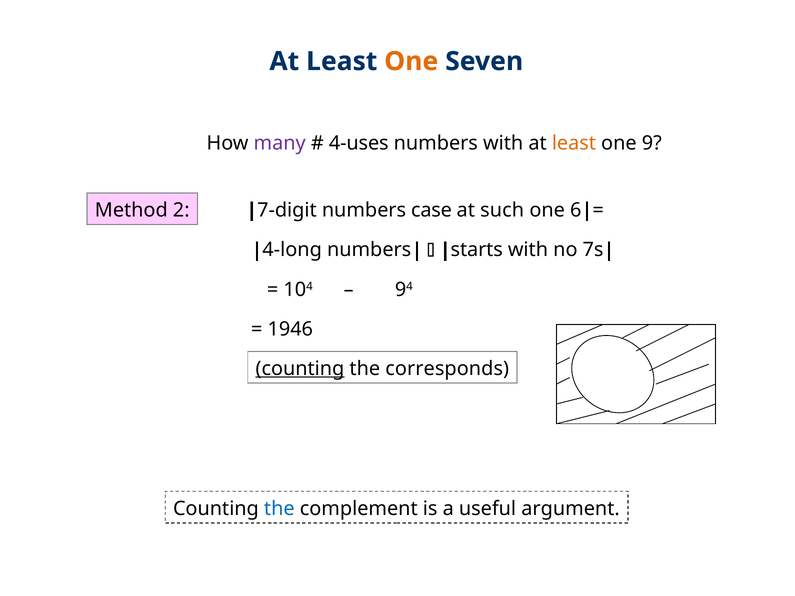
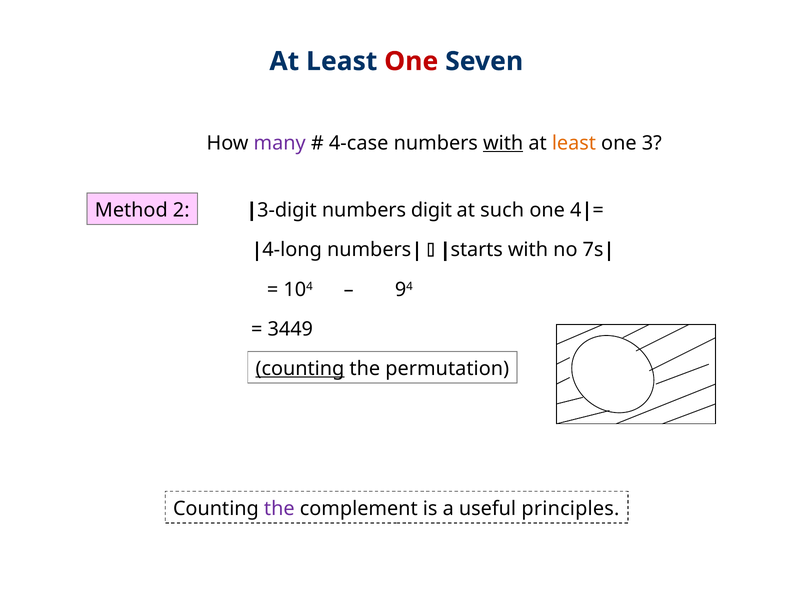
One at (411, 61) colour: orange -> red
4-uses: 4-uses -> 4-case
with at (503, 143) underline: none -> present
9: 9 -> 3
7-digit: 7-digit -> 3-digit
case: case -> digit
6: 6 -> 4
1946: 1946 -> 3449
corresponds: corresponds -> permutation
the at (279, 509) colour: blue -> purple
argument: argument -> principles
